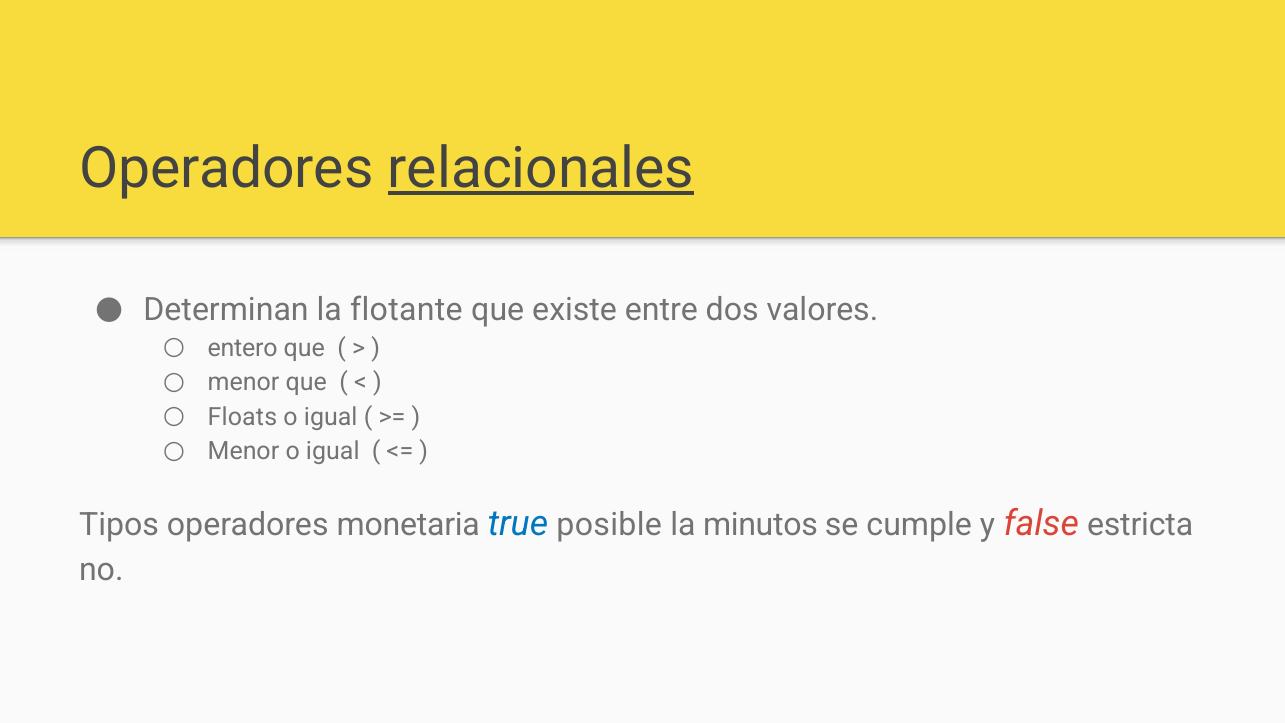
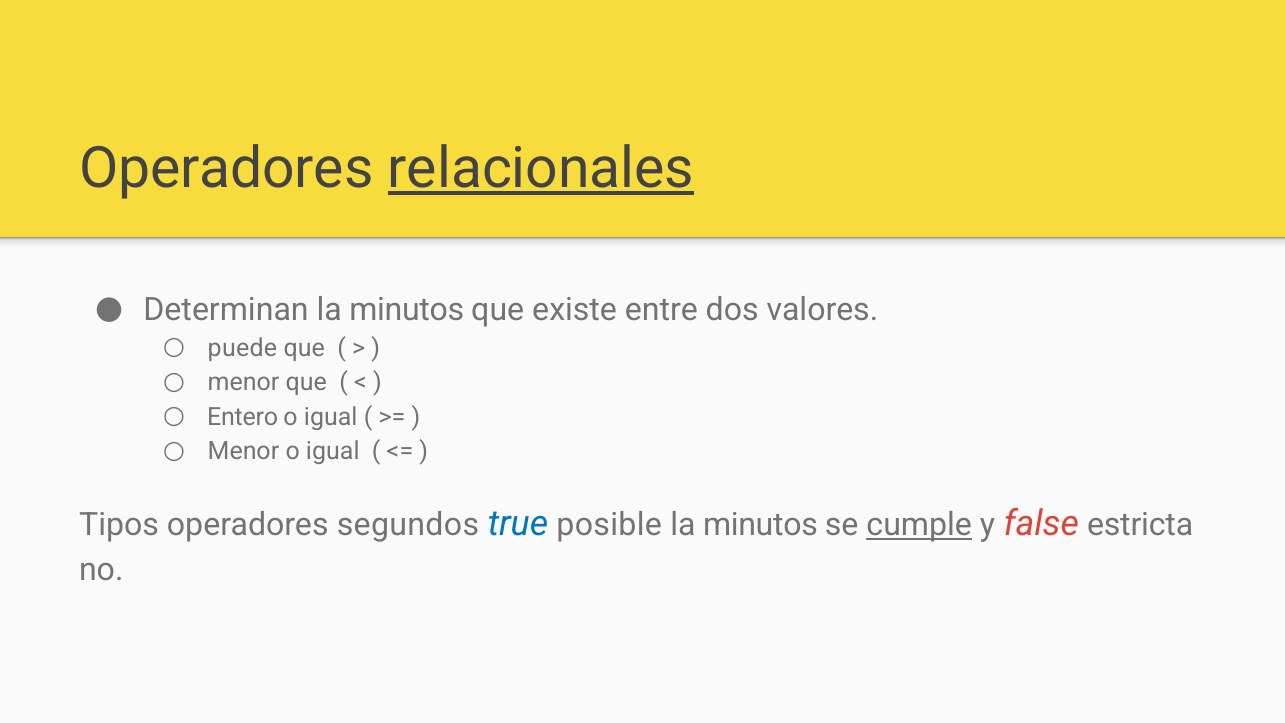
Determinan la flotante: flotante -> minutos
entero: entero -> puede
Floats: Floats -> Entero
monetaria: monetaria -> segundos
cumple underline: none -> present
